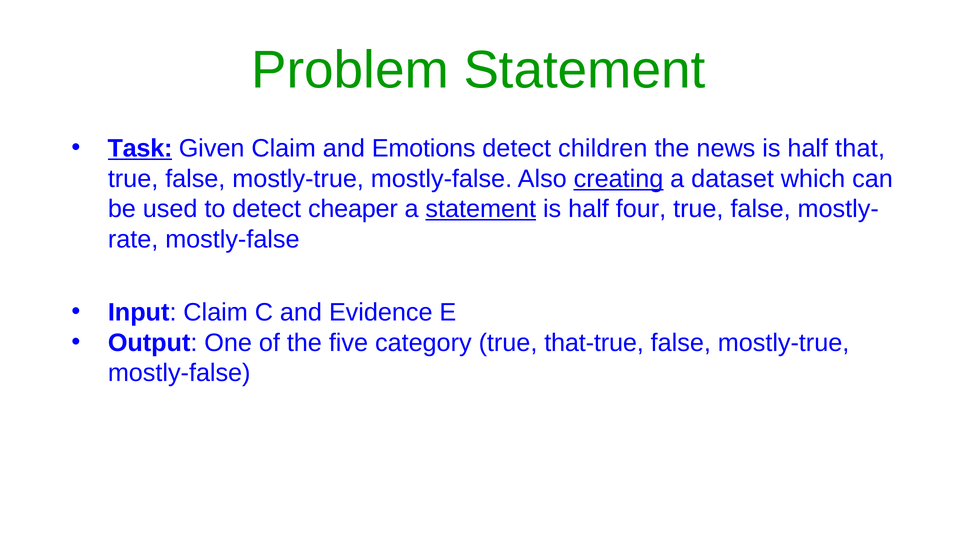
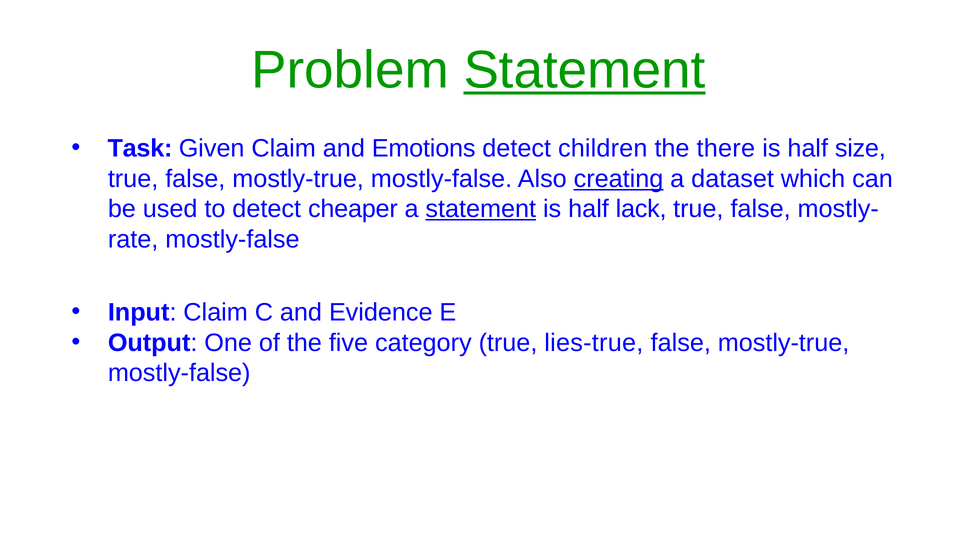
Statement at (585, 70) underline: none -> present
Task underline: present -> none
news: news -> there
that: that -> size
four: four -> lack
that-true: that-true -> lies-true
